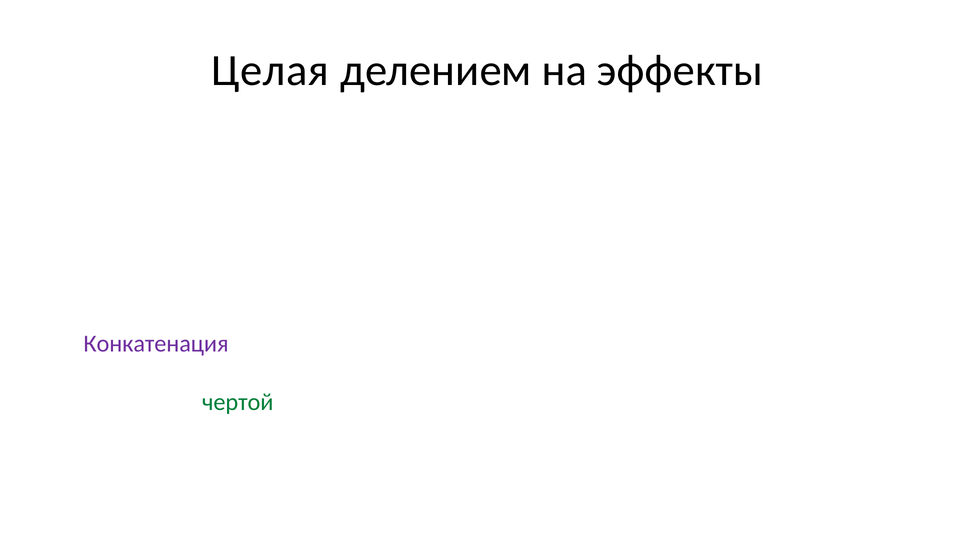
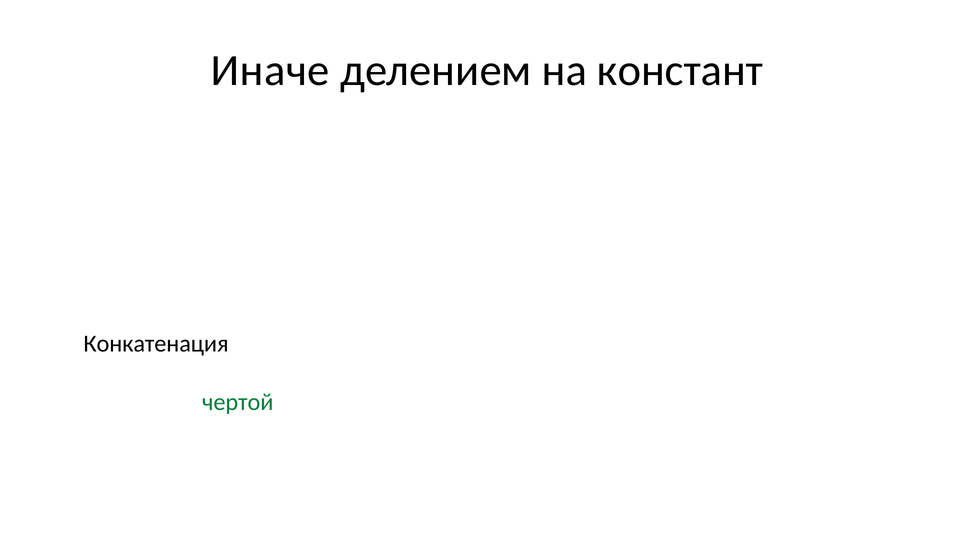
Целая: Целая -> Иначе
эффекты: эффекты -> констант
Конкатенация colour: purple -> black
